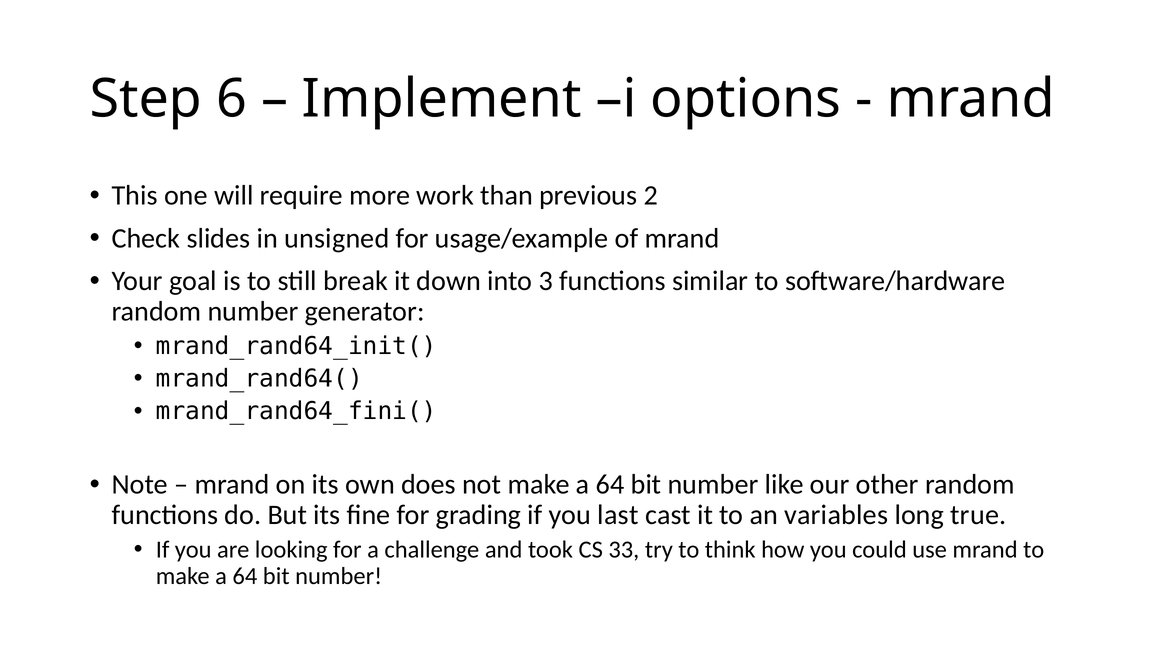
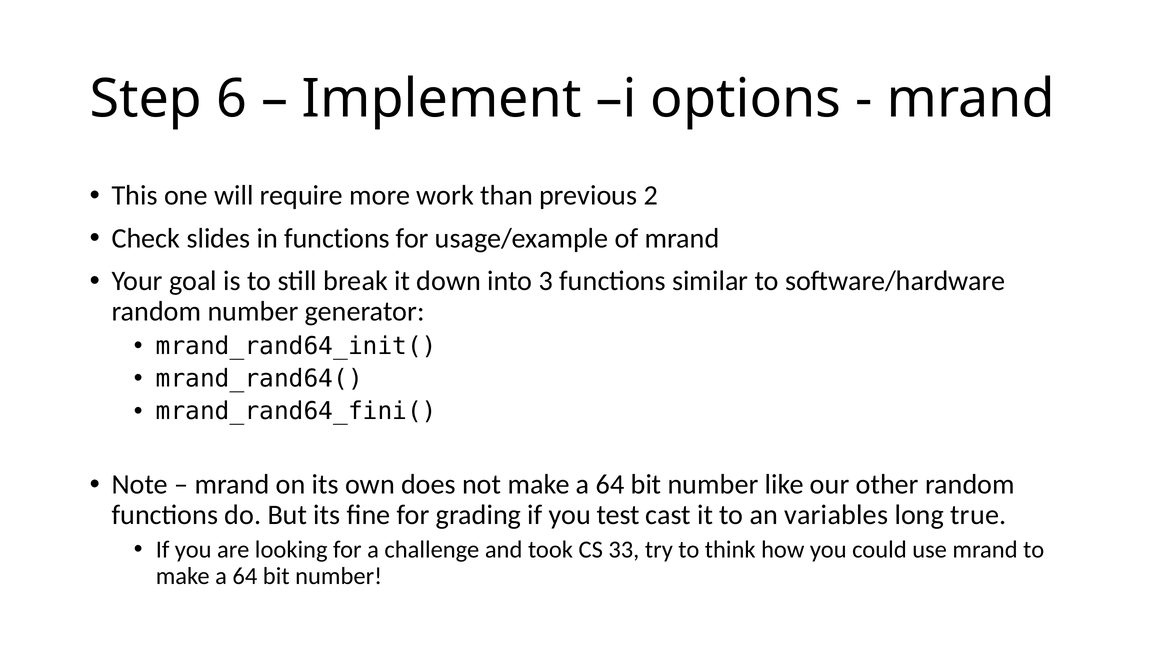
in unsigned: unsigned -> functions
last: last -> test
